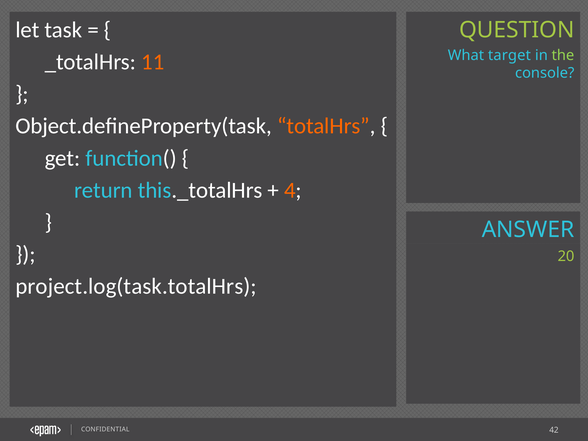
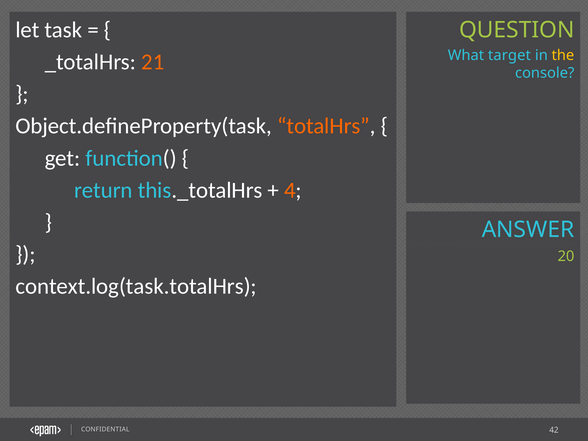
the colour: light green -> yellow
11: 11 -> 21
project.log(task.totalHrs: project.log(task.totalHrs -> context.log(task.totalHrs
